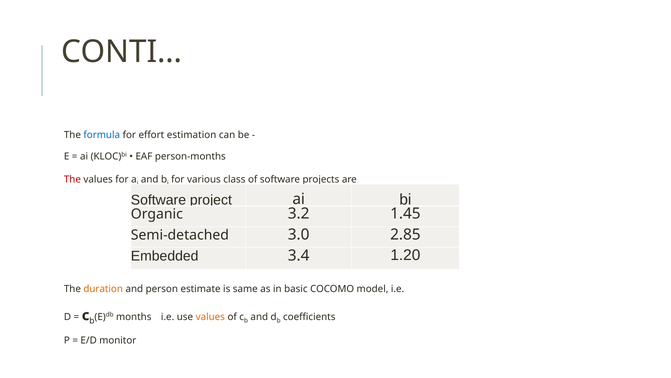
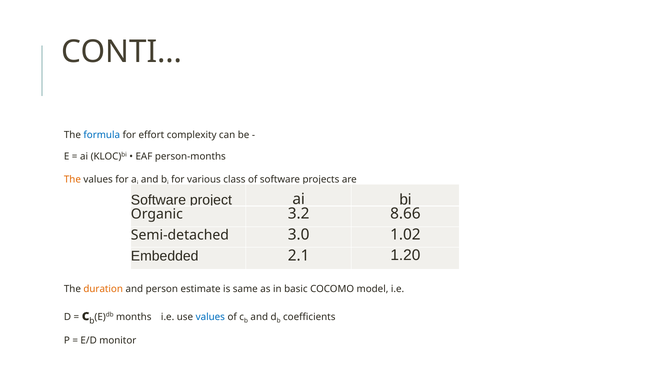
estimation: estimation -> complexity
The at (72, 179) colour: red -> orange
1.45: 1.45 -> 8.66
2.85: 2.85 -> 1.02
3.4: 3.4 -> 2.1
values at (210, 317) colour: orange -> blue
